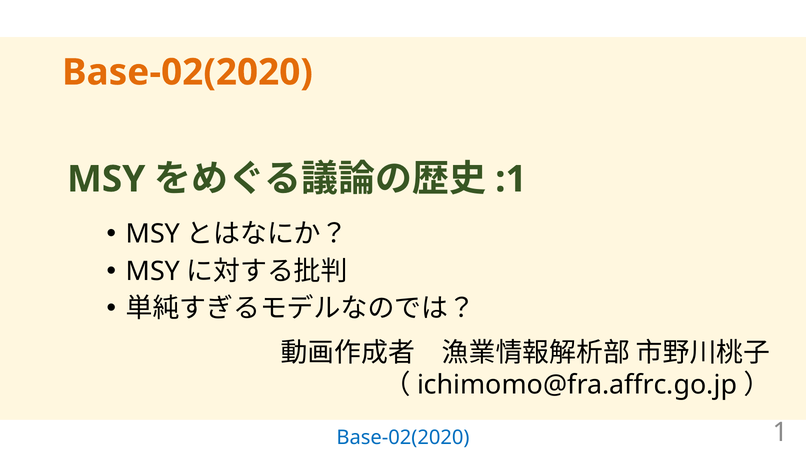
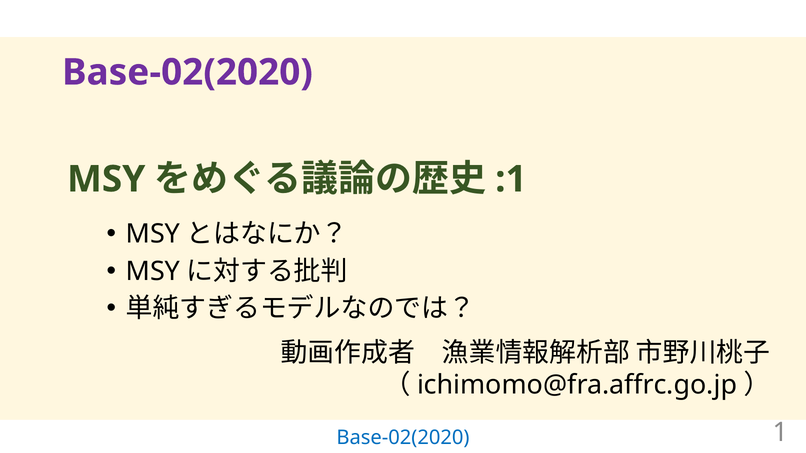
Base-02(2020 at (187, 72) colour: orange -> purple
